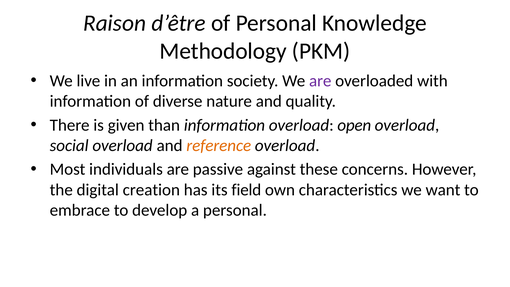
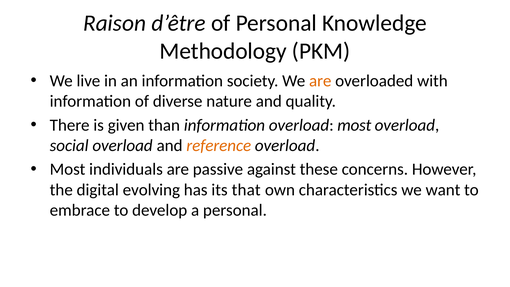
are at (320, 81) colour: purple -> orange
overload open: open -> most
creation: creation -> evolving
field: field -> that
